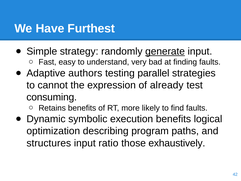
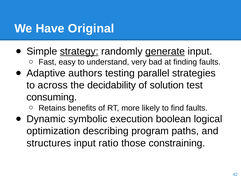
Furthest: Furthest -> Original
strategy underline: none -> present
cannot: cannot -> across
expression: expression -> decidability
already: already -> solution
execution benefits: benefits -> boolean
exhaustively: exhaustively -> constraining
